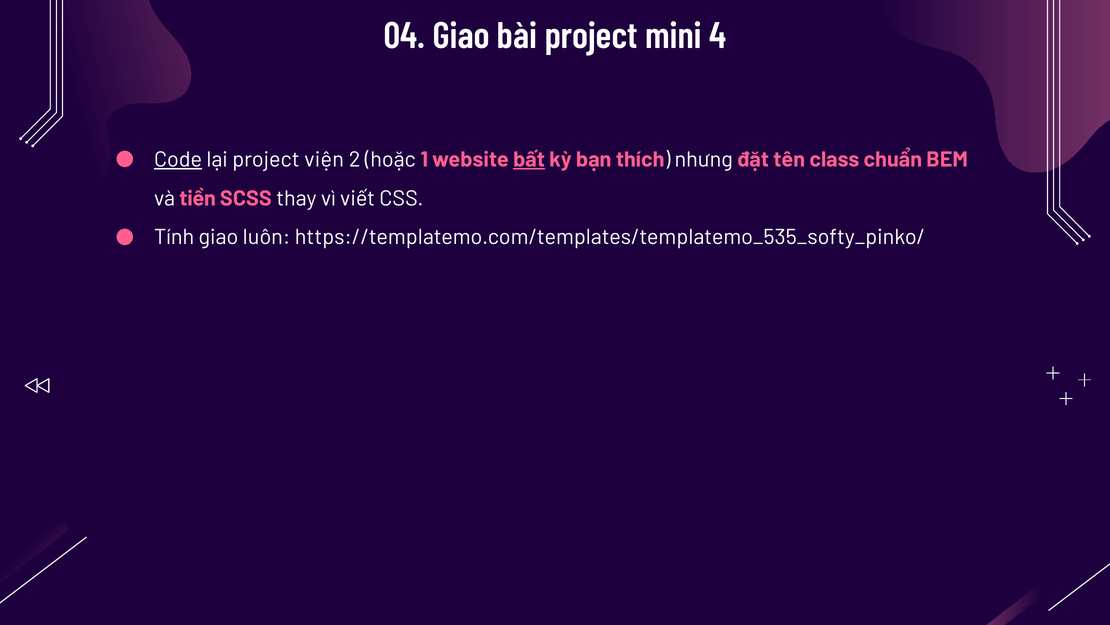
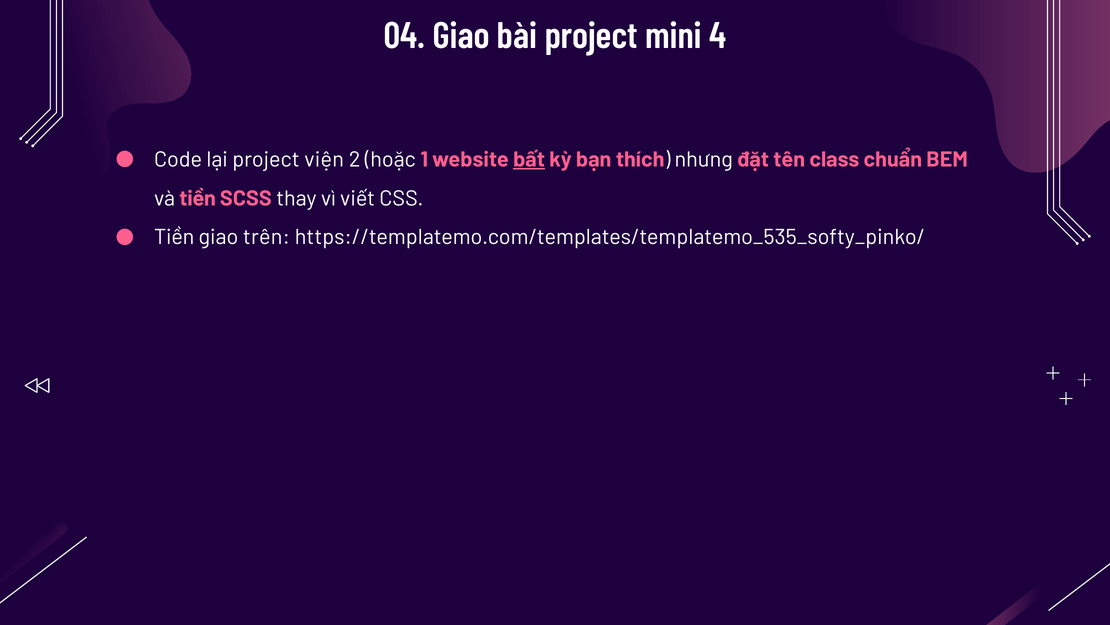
Code underline: present -> none
Tính at (174, 237): Tính -> Tiền
luôn: luôn -> trên
